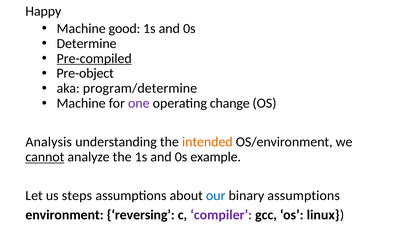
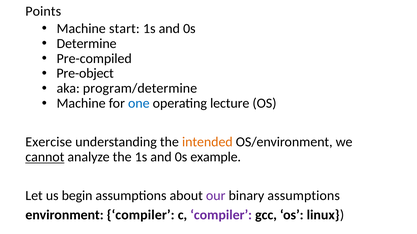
Happy: Happy -> Points
good: good -> start
Pre-compiled underline: present -> none
one colour: purple -> blue
change: change -> lecture
Analysis: Analysis -> Exercise
steps: steps -> begin
our colour: blue -> purple
environment reversing: reversing -> compiler
